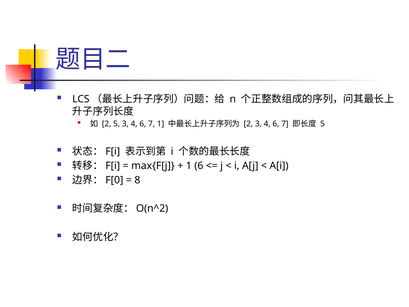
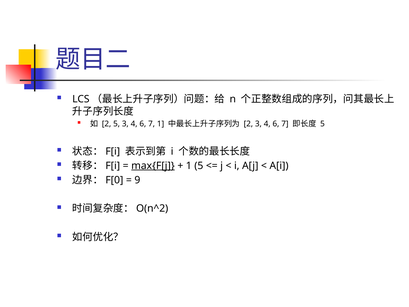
max{F[j underline: none -> present
1 6: 6 -> 5
8: 8 -> 9
